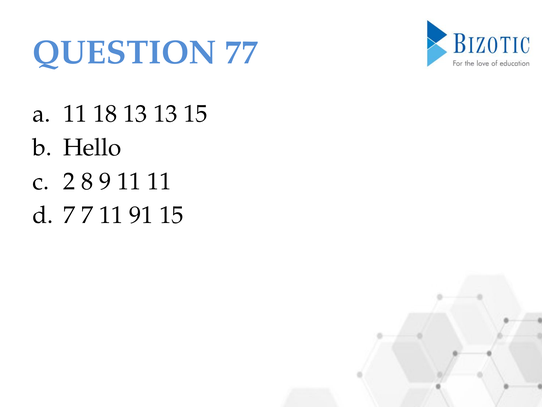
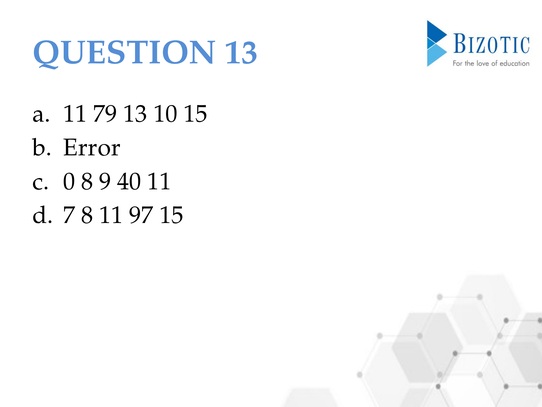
QUESTION 77: 77 -> 13
18: 18 -> 79
13 13: 13 -> 10
Hello: Hello -> Error
2: 2 -> 0
9 11: 11 -> 40
7 7: 7 -> 8
91: 91 -> 97
